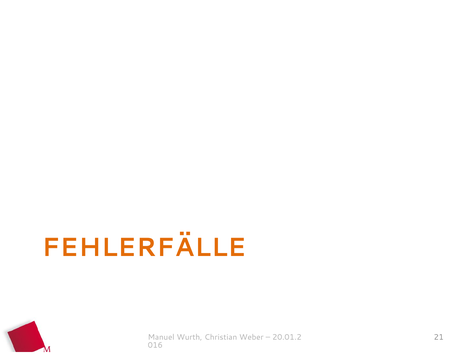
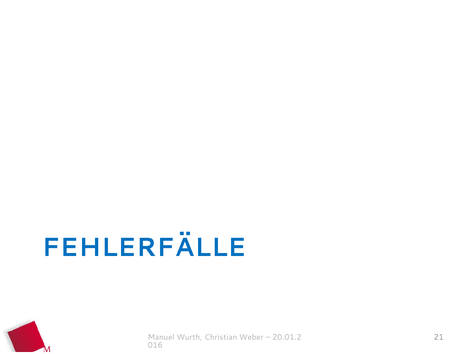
FEHLERFÄLLE colour: orange -> blue
